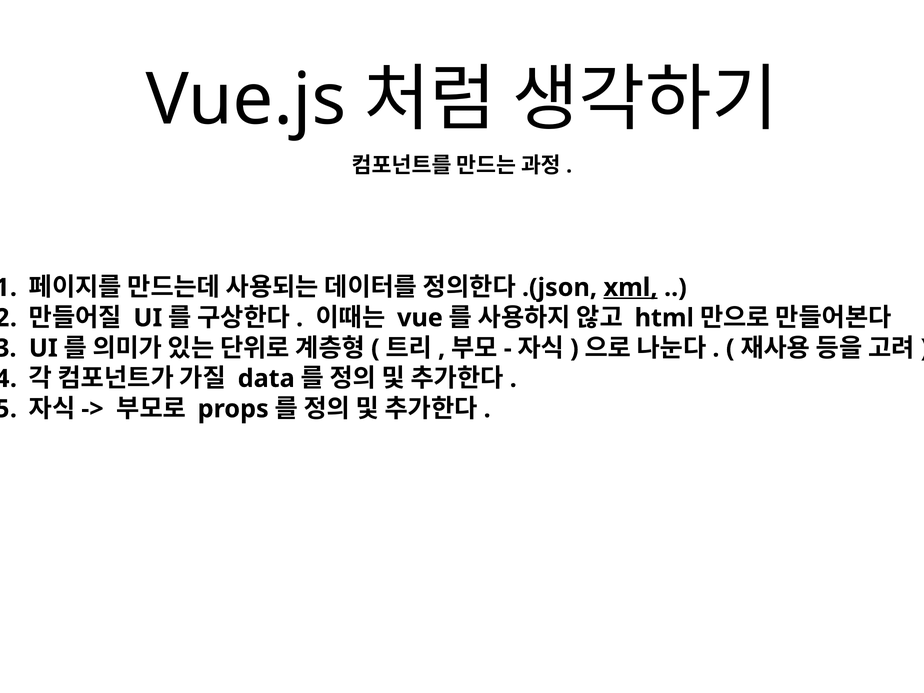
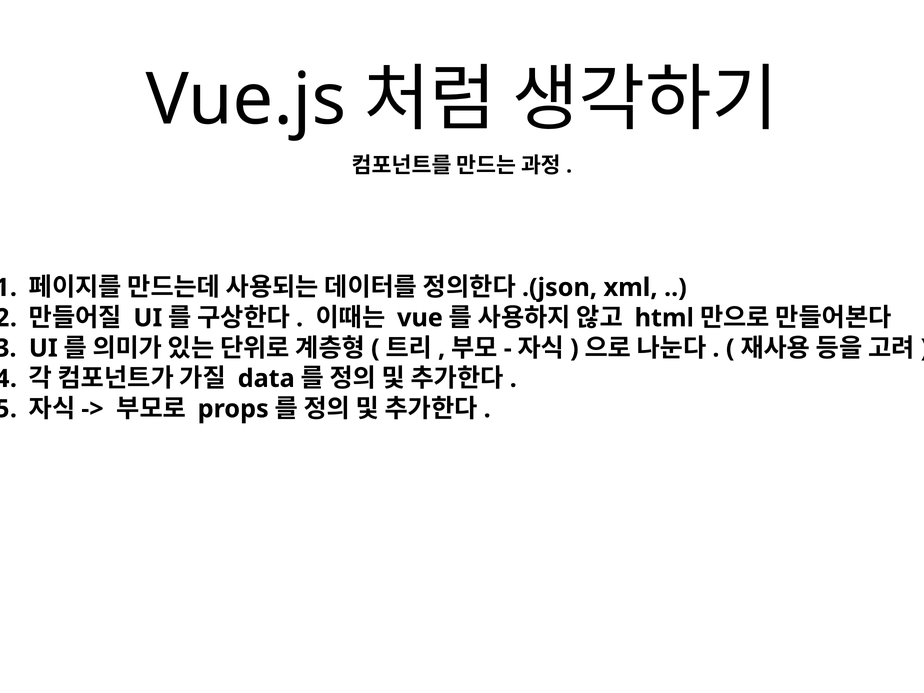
xml underline: present -> none
